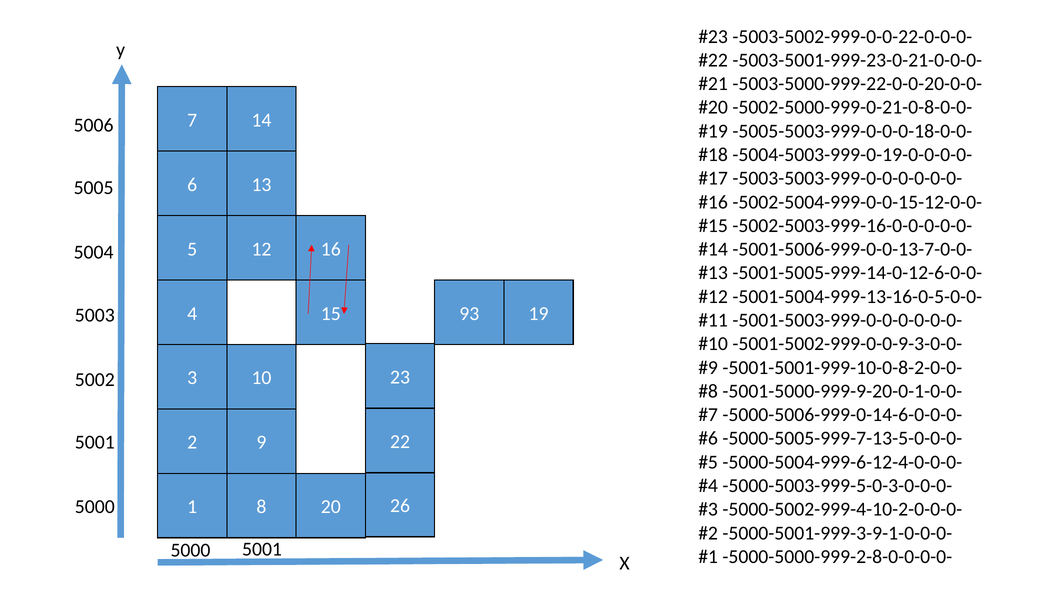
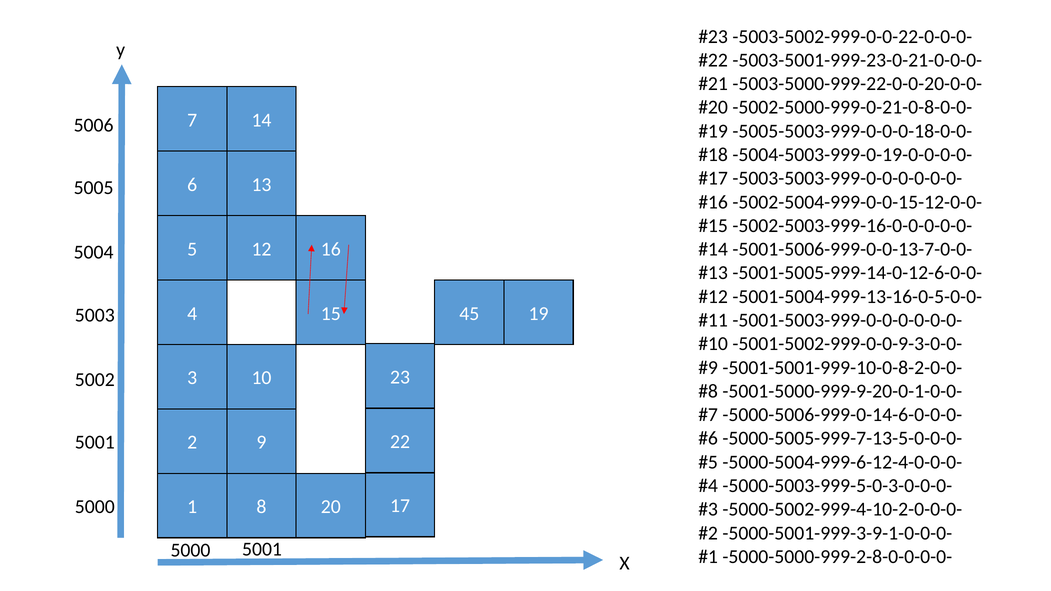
93: 93 -> 45
26: 26 -> 17
